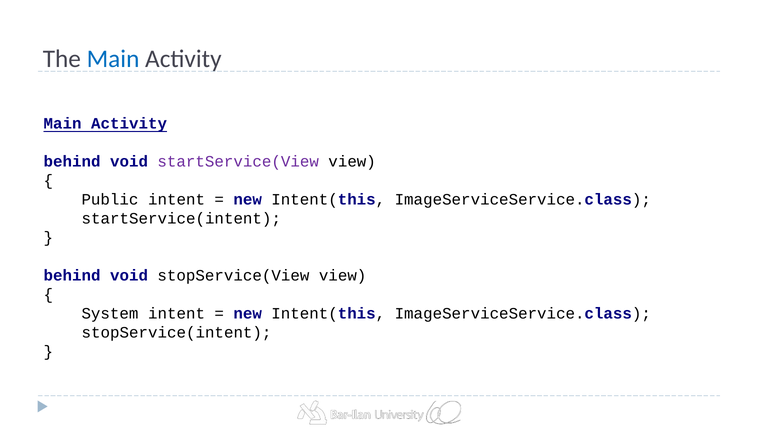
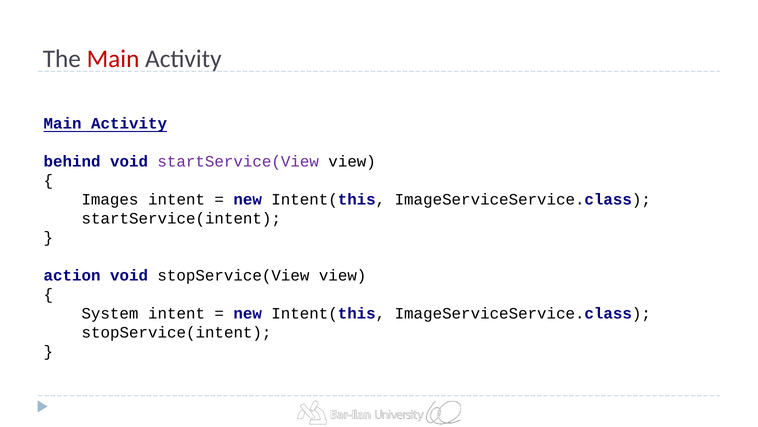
Main at (113, 59) colour: blue -> red
Public: Public -> Images
behind at (72, 275): behind -> action
